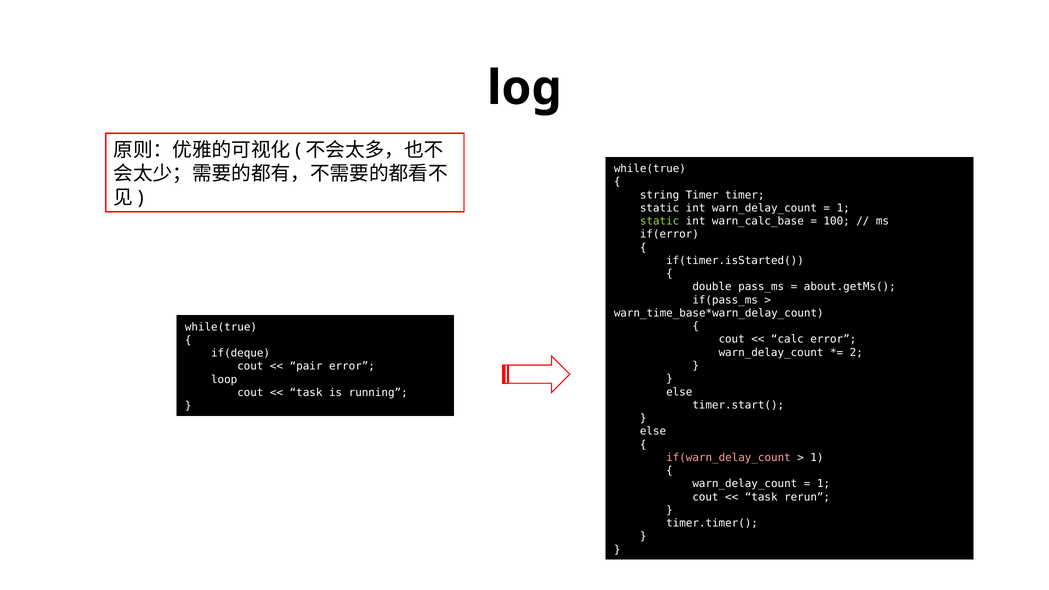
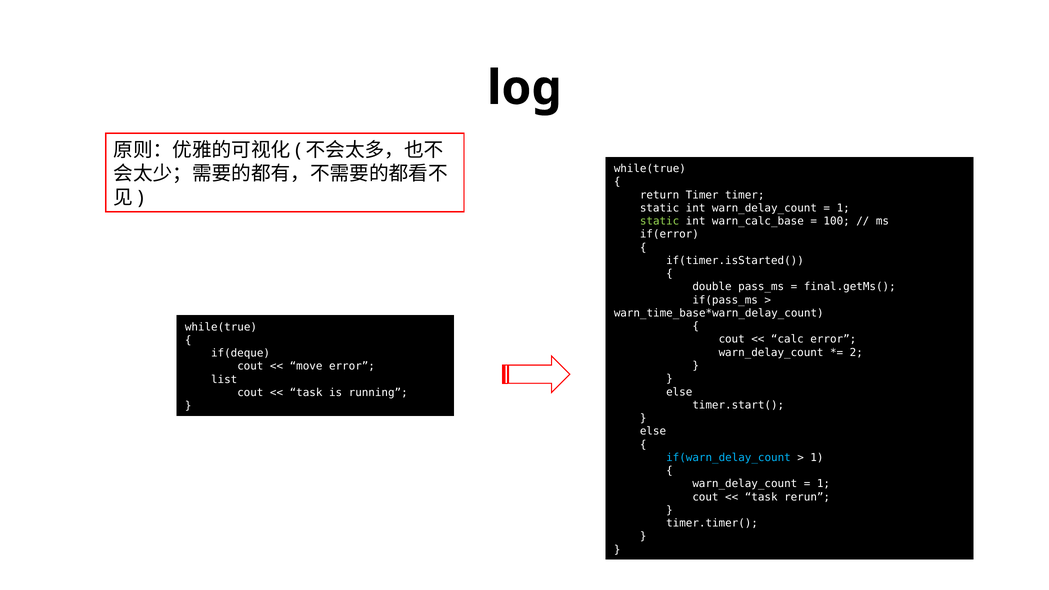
string: string -> return
about.getMs(: about.getMs( -> final.getMs(
pair: pair -> move
loop: loop -> list
if(warn_delay_count colour: pink -> light blue
